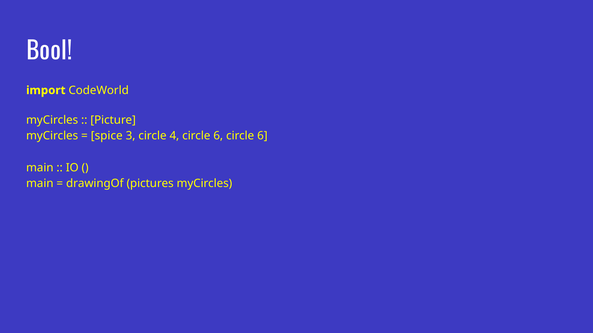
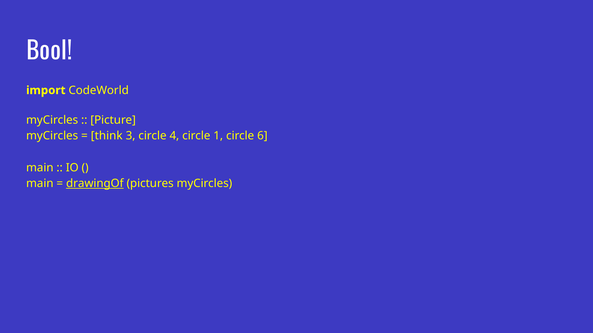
spice: spice -> think
4 circle 6: 6 -> 1
drawingOf underline: none -> present
